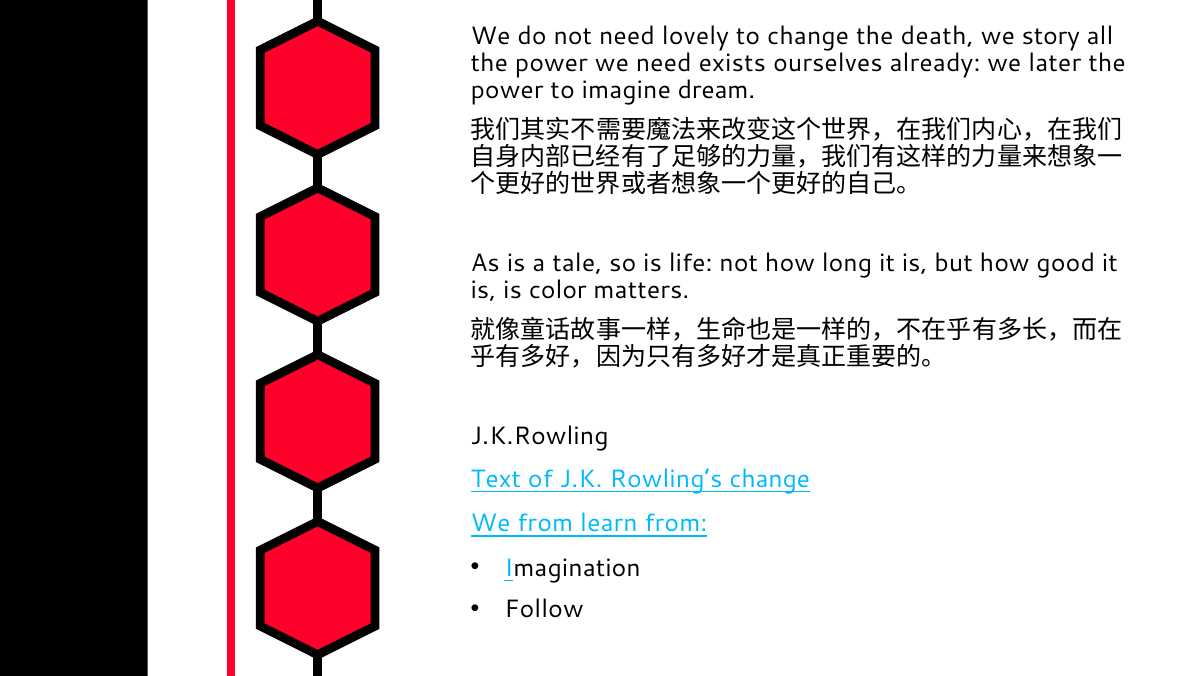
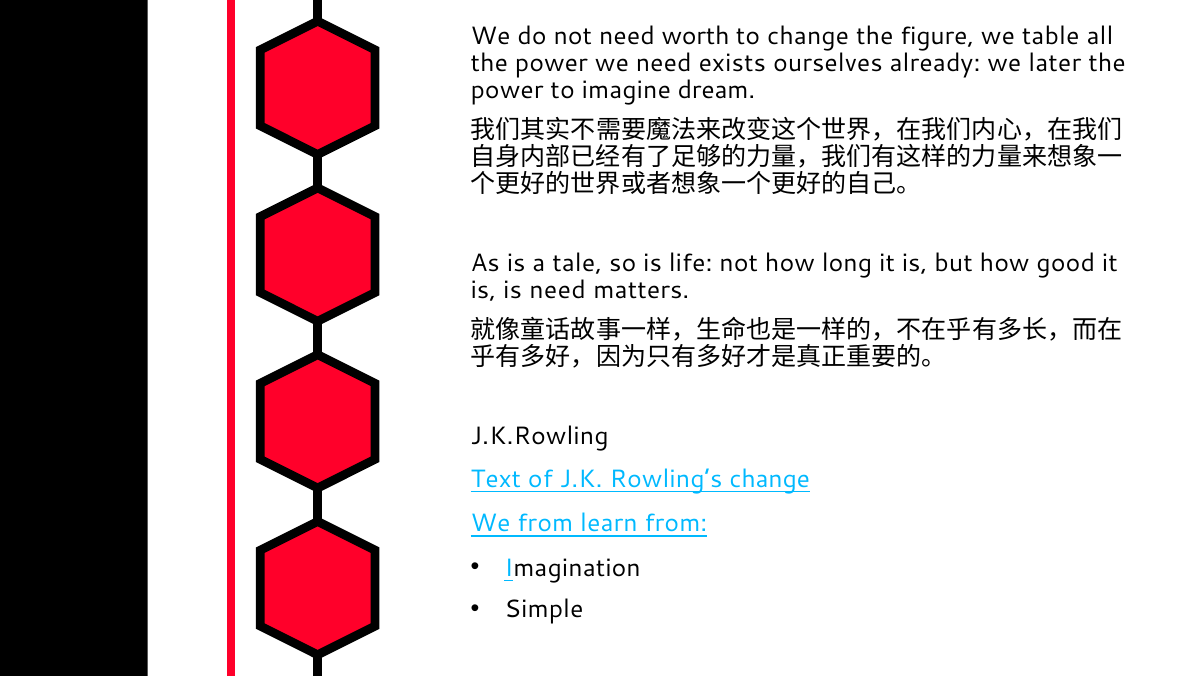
lovely: lovely -> worth
death: death -> figure
story: story -> table
is color: color -> need
Follow: Follow -> Simple
